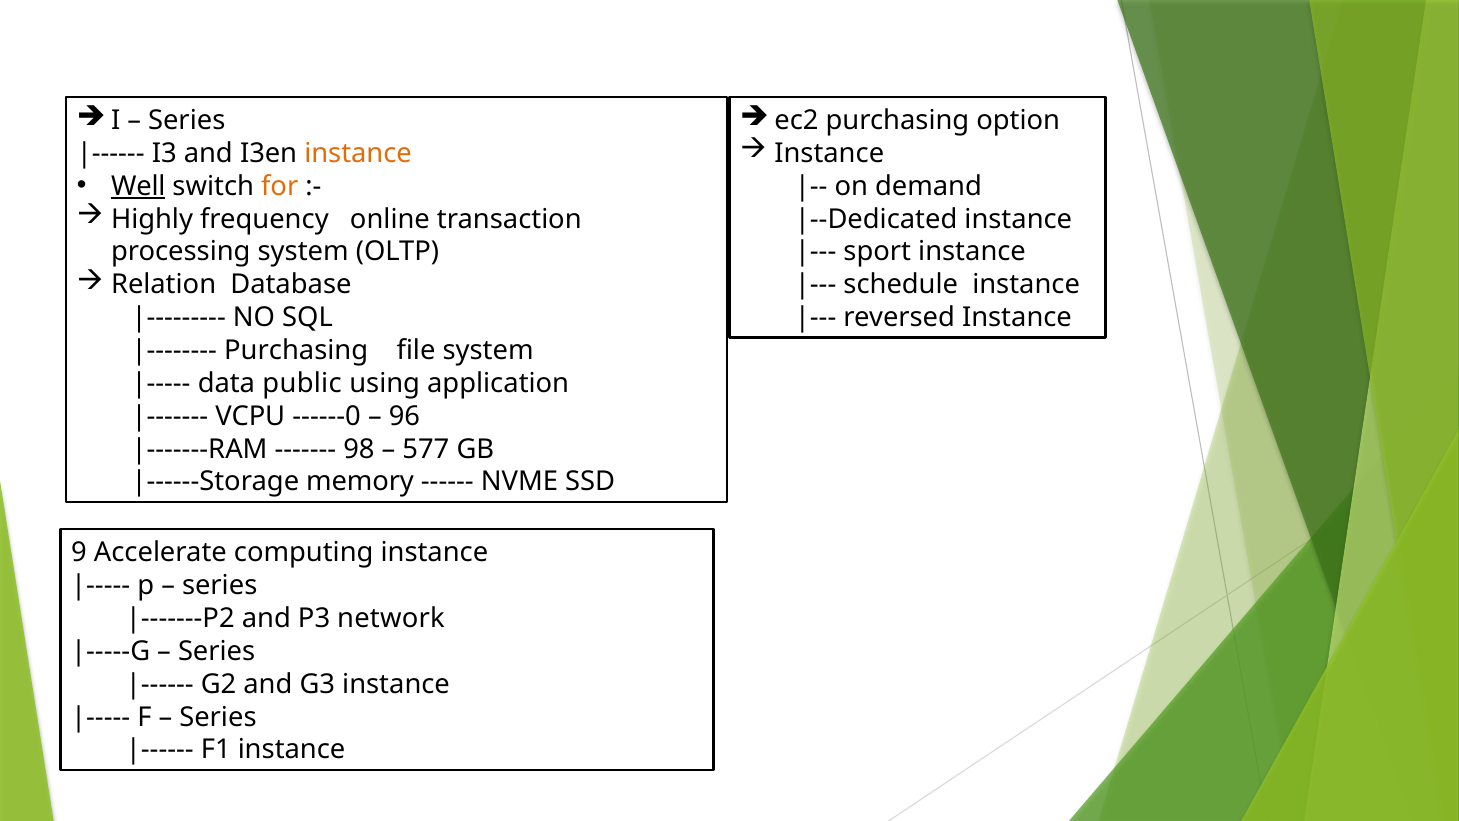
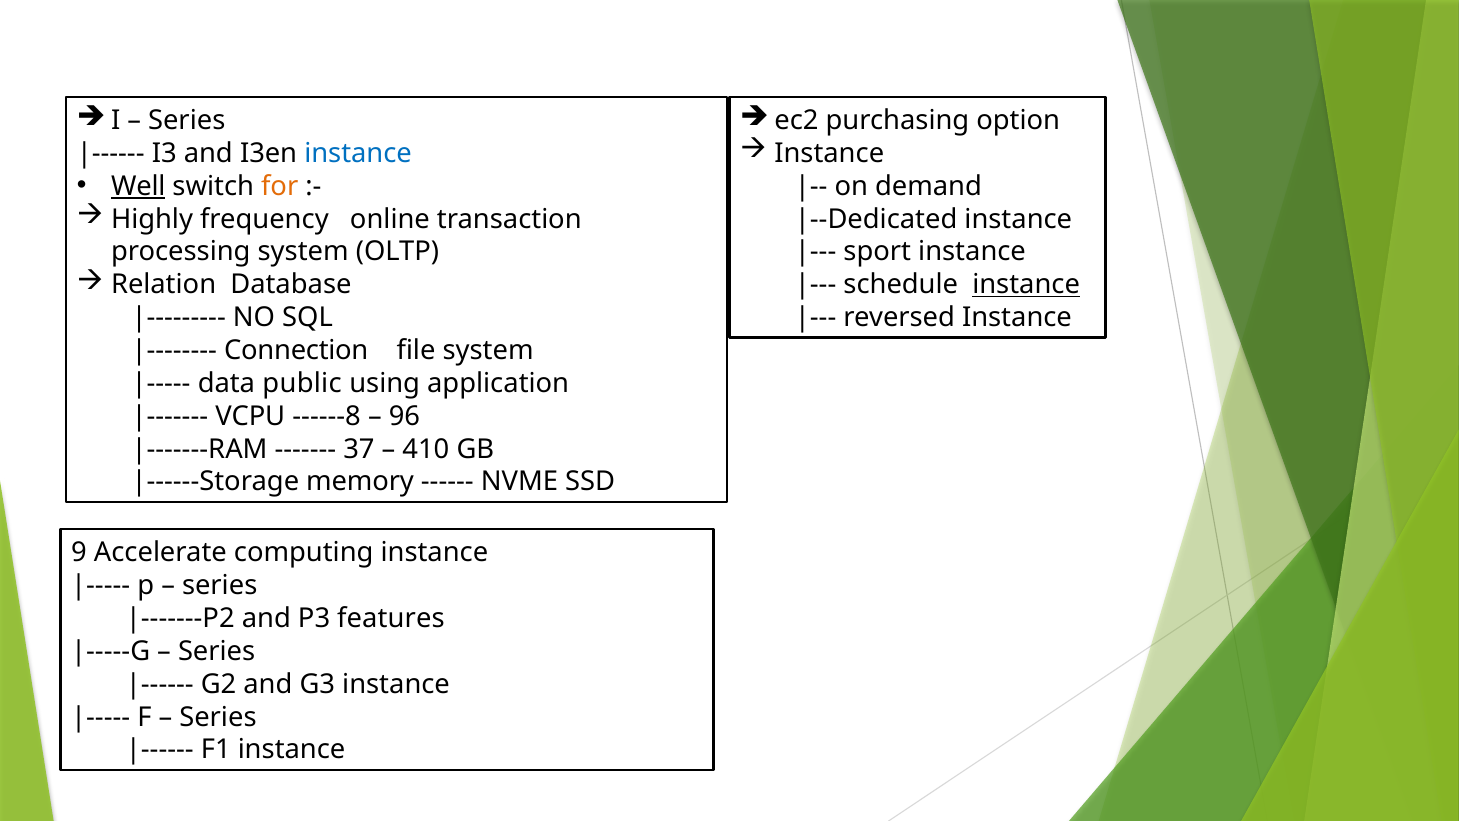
instance at (358, 153) colour: orange -> blue
instance at (1026, 285) underline: none -> present
Purchasing at (296, 350): Purchasing -> Connection
------0: ------0 -> ------8
98: 98 -> 37
577: 577 -> 410
network: network -> features
